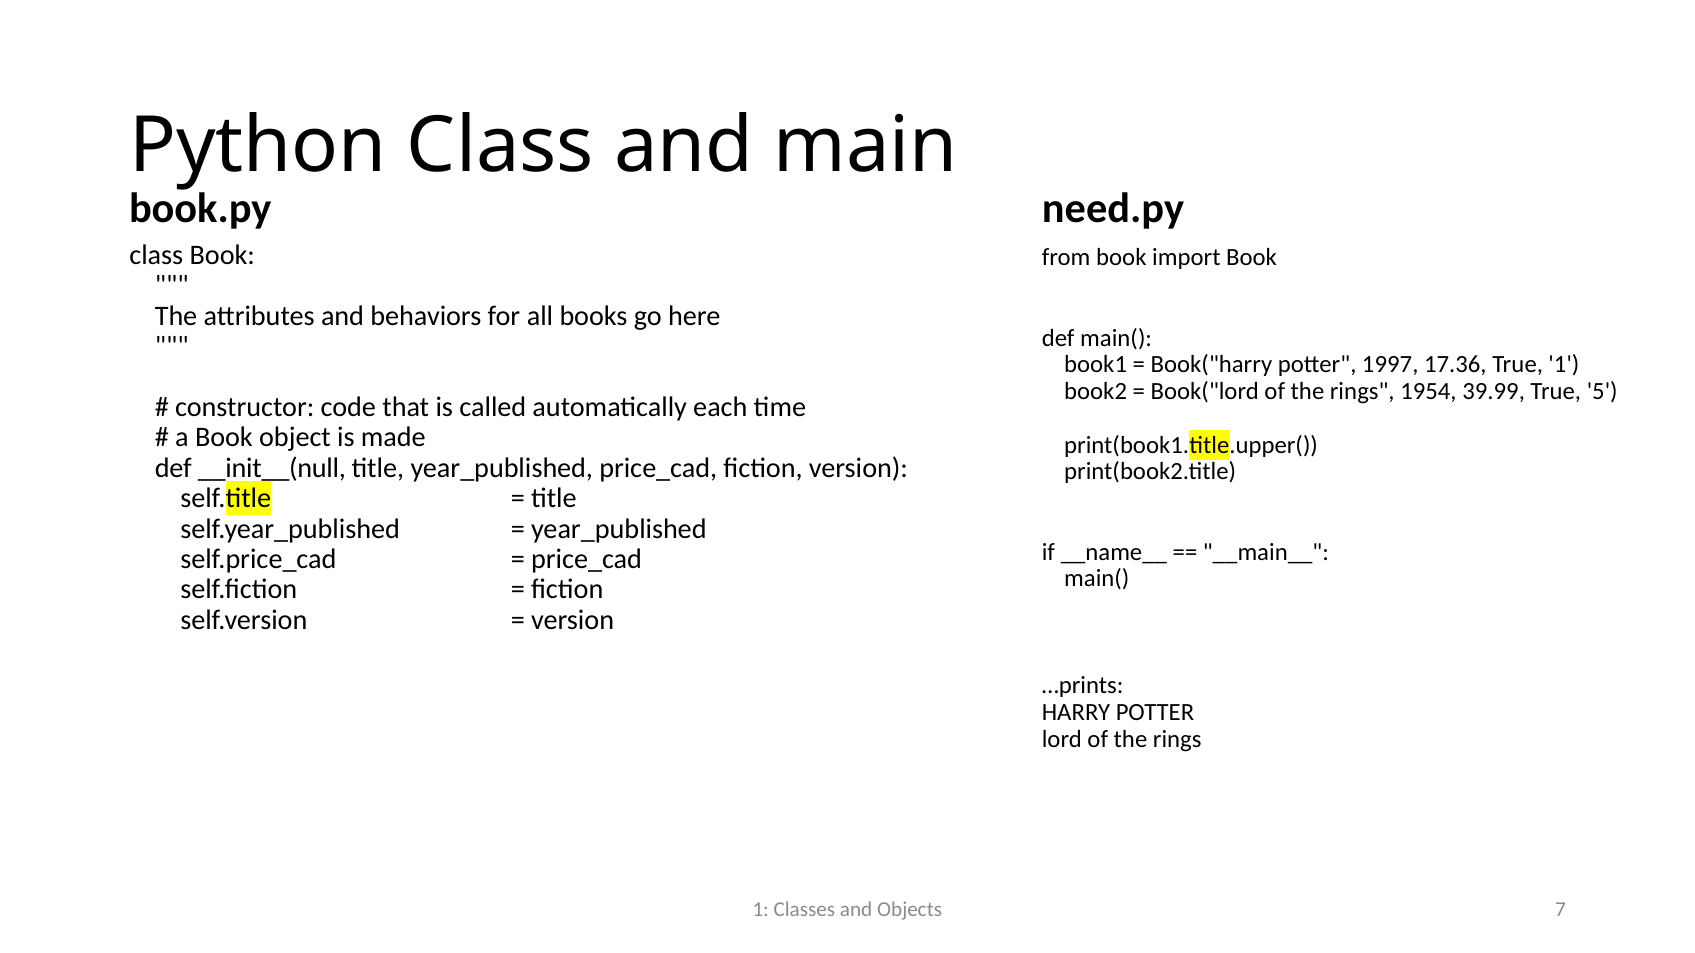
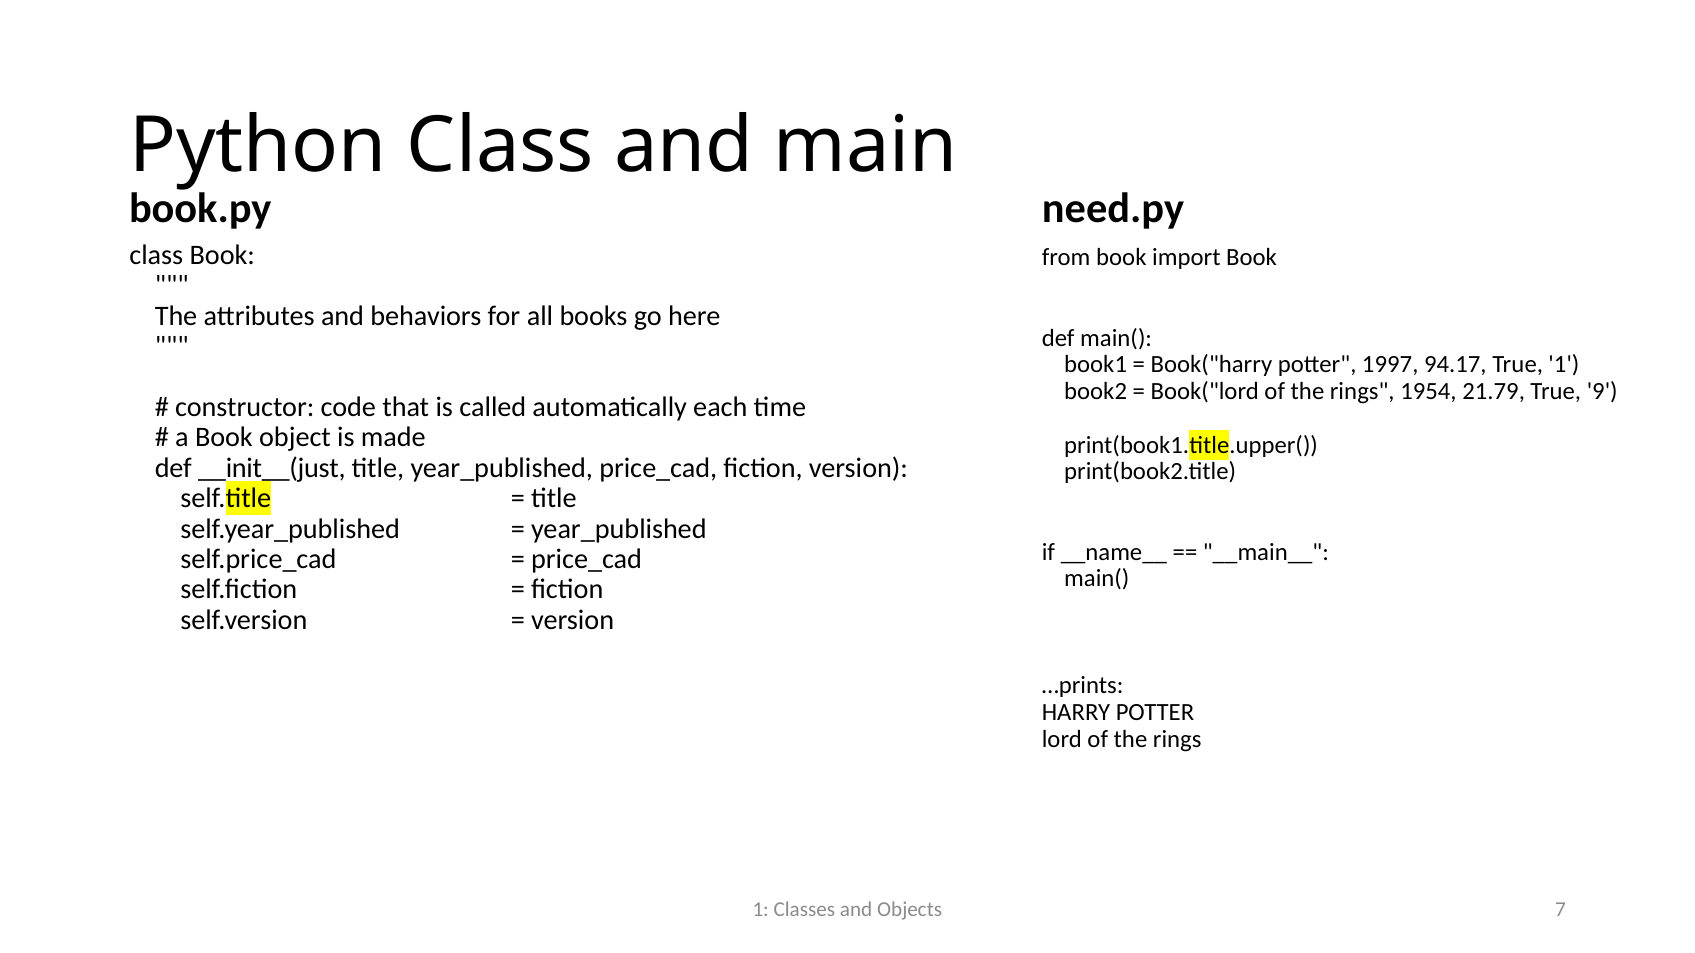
17.36: 17.36 -> 94.17
39.99: 39.99 -> 21.79
5: 5 -> 9
__init__(null: __init__(null -> __init__(just
